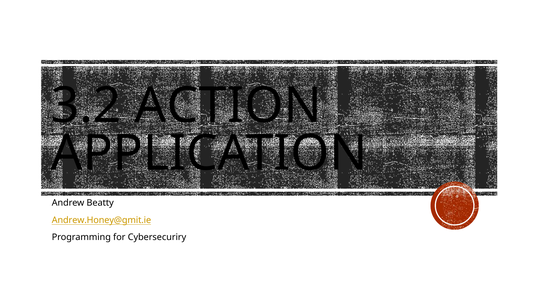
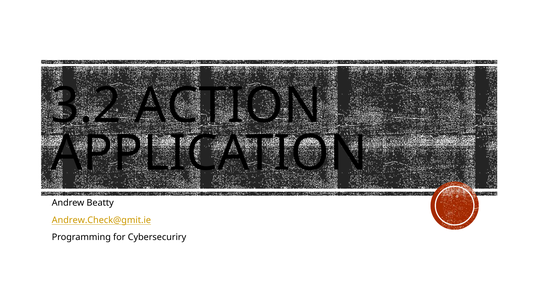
Andrew.Honey@gmit.ie: Andrew.Honey@gmit.ie -> Andrew.Check@gmit.ie
